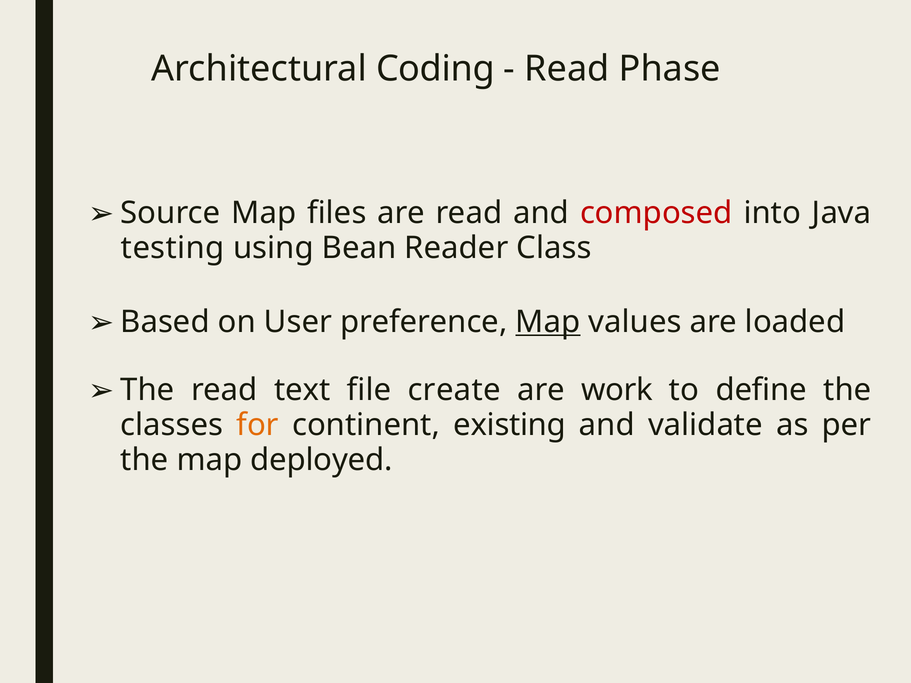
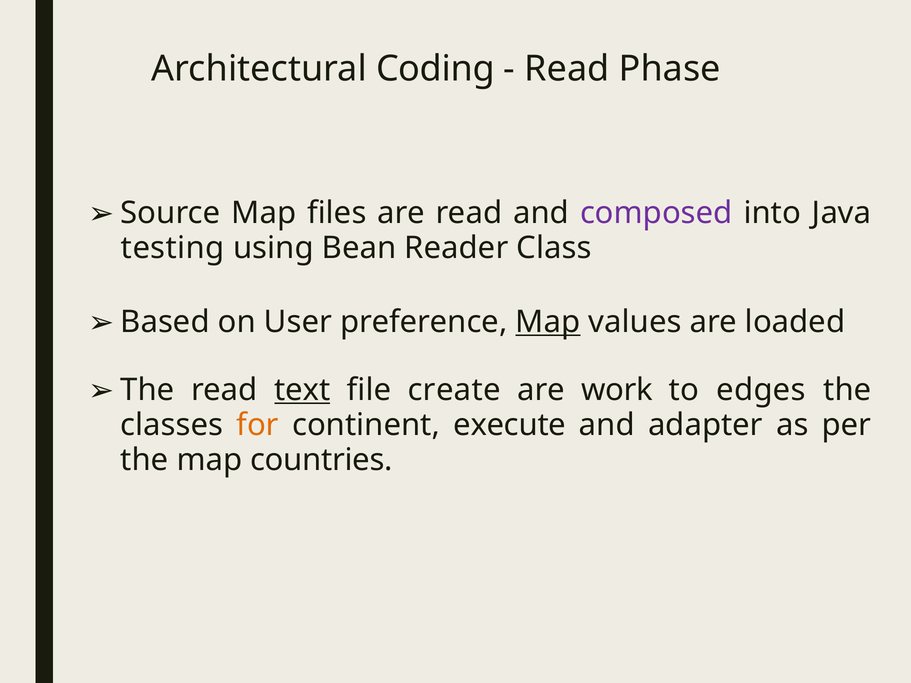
composed colour: red -> purple
text underline: none -> present
define: define -> edges
existing: existing -> execute
validate: validate -> adapter
deployed: deployed -> countries
